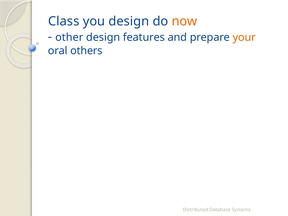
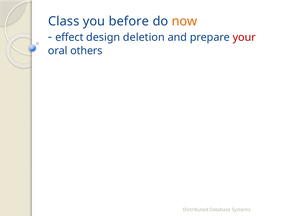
you design: design -> before
other: other -> effect
features: features -> deletion
your colour: orange -> red
